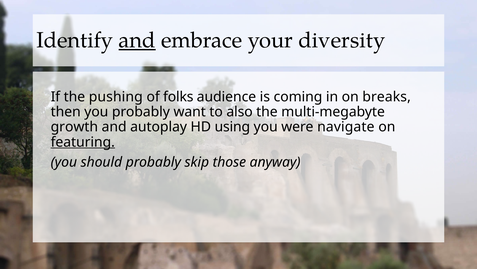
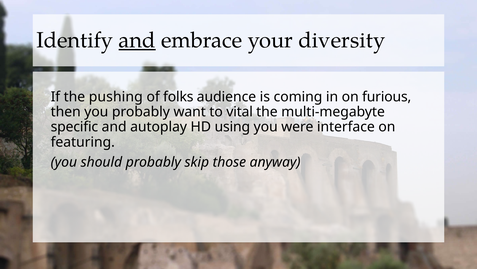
breaks: breaks -> furious
also: also -> vital
growth: growth -> specific
navigate: navigate -> interface
featuring underline: present -> none
